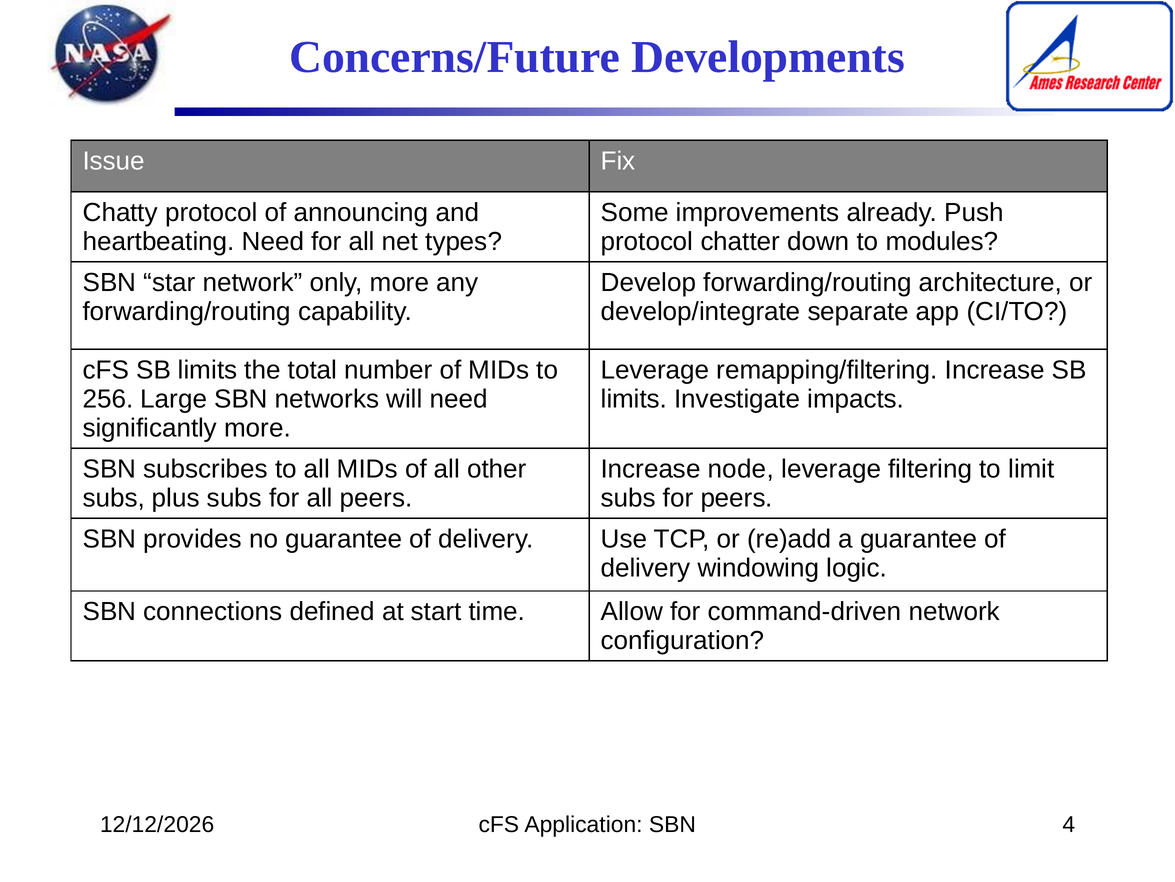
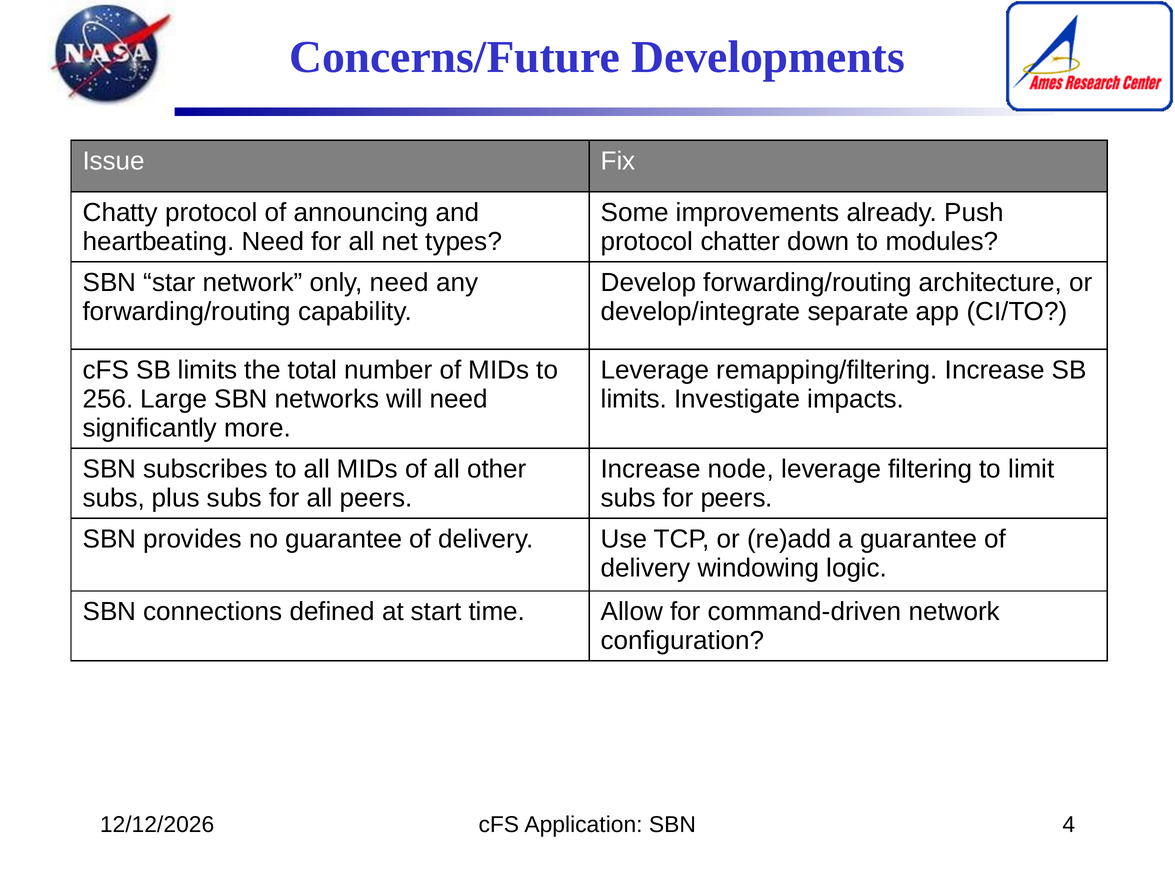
only more: more -> need
